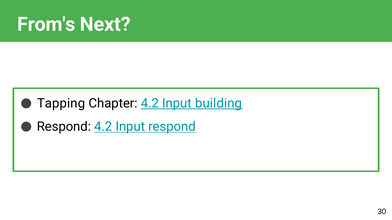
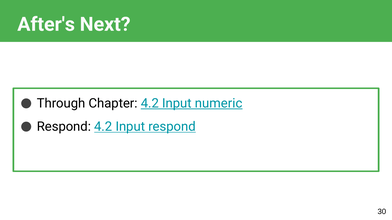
From's: From's -> After's
Tapping: Tapping -> Through
building: building -> numeric
